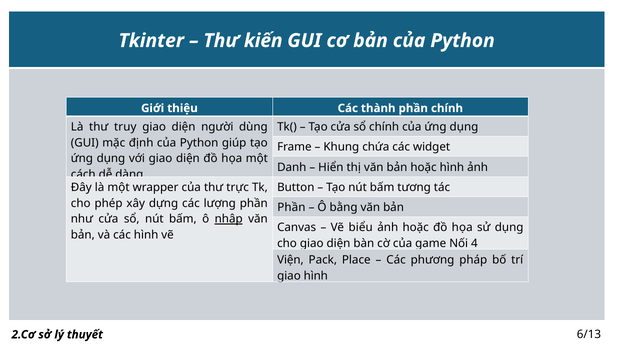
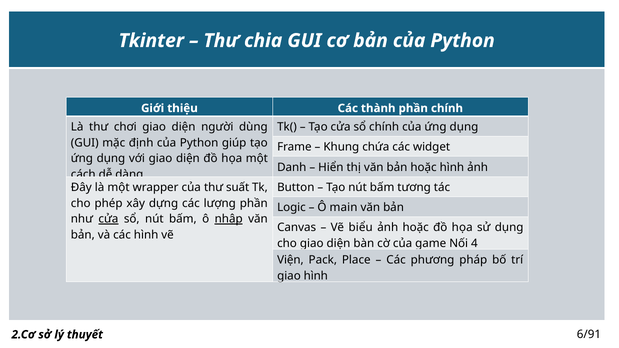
kiến: kiến -> chia
truy: truy -> chơi
trực: trực -> suất
Phần at (291, 208): Phần -> Logic
bằng: bằng -> main
cửa at (108, 219) underline: none -> present
6/13: 6/13 -> 6/91
